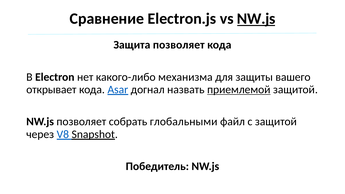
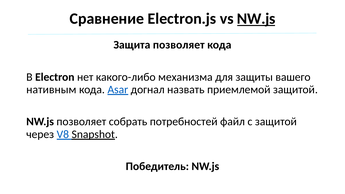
открывает: открывает -> нативным
приемлемой underline: present -> none
глобальными: глобальными -> потребностей
